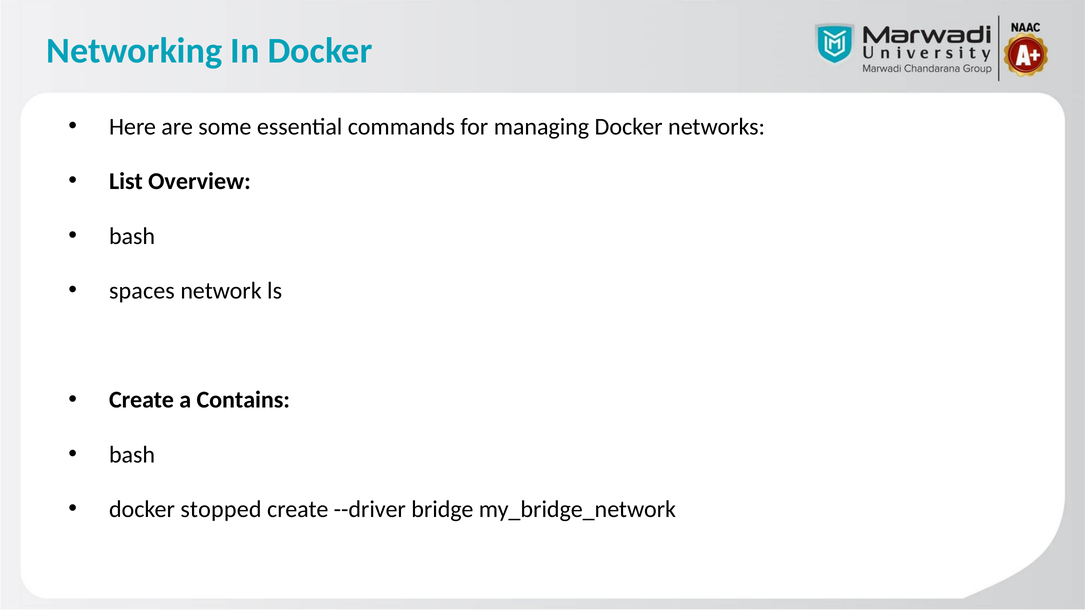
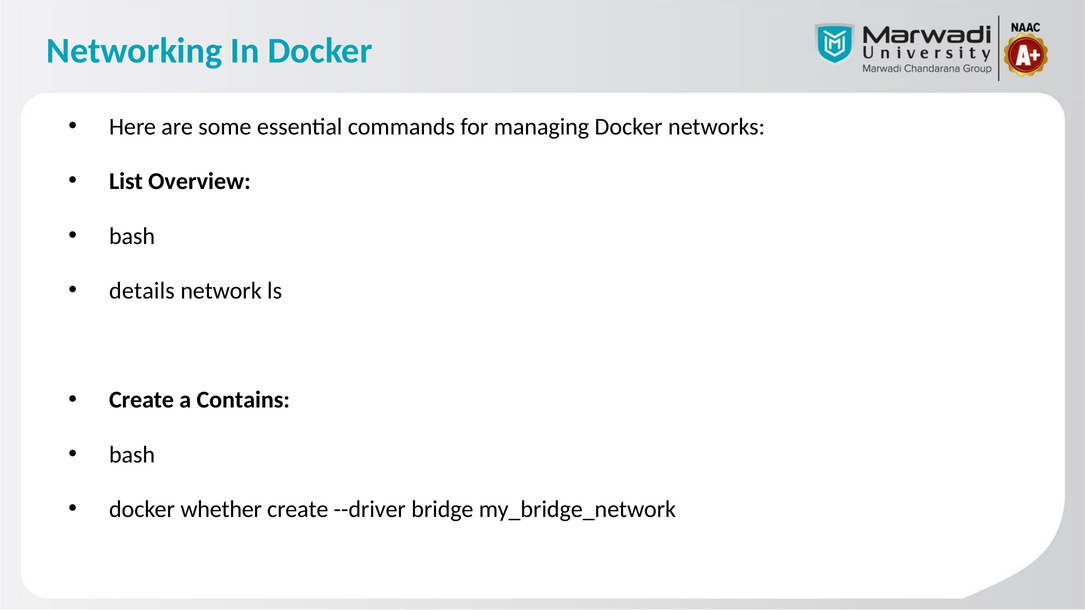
spaces: spaces -> details
stopped: stopped -> whether
